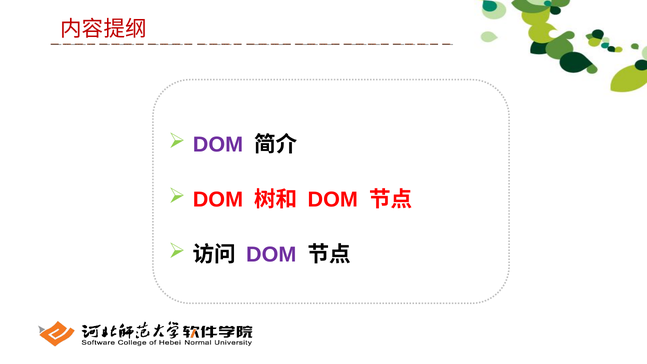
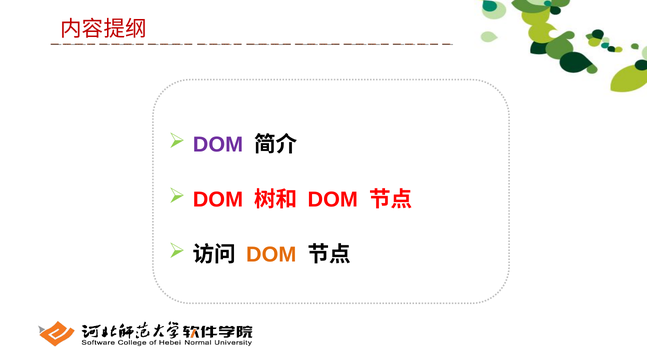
DOM at (271, 254) colour: purple -> orange
